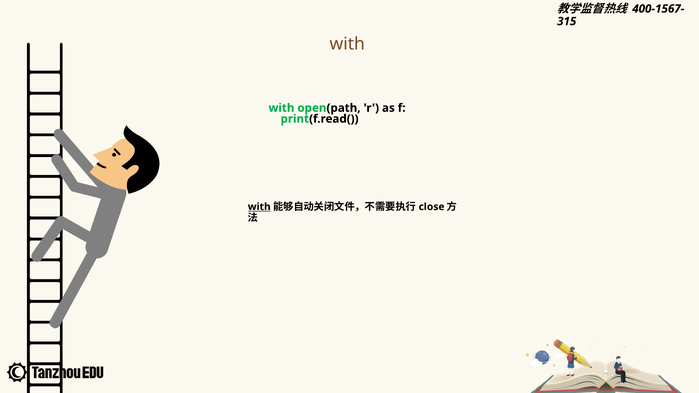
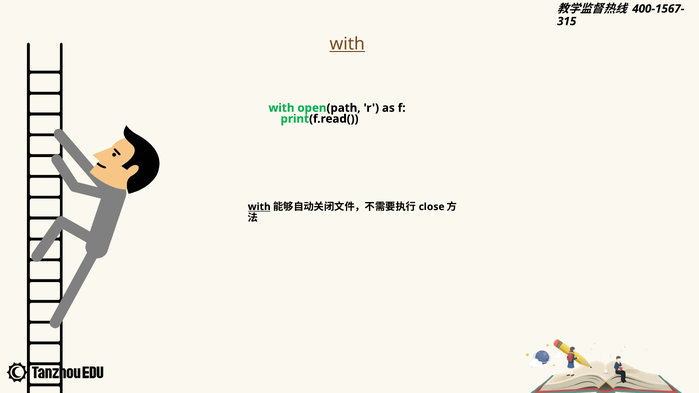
with at (347, 44) underline: none -> present
